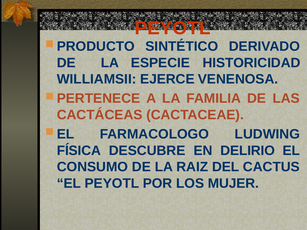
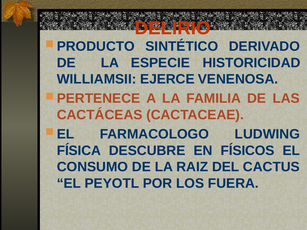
PEYOTL at (173, 28): PEYOTL -> DELIRIO
DELIRIO: DELIRIO -> FÍSICOS
MUJER: MUJER -> FUERA
